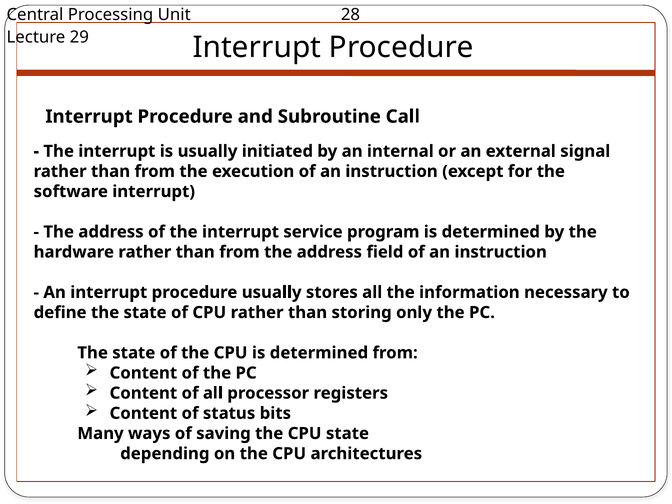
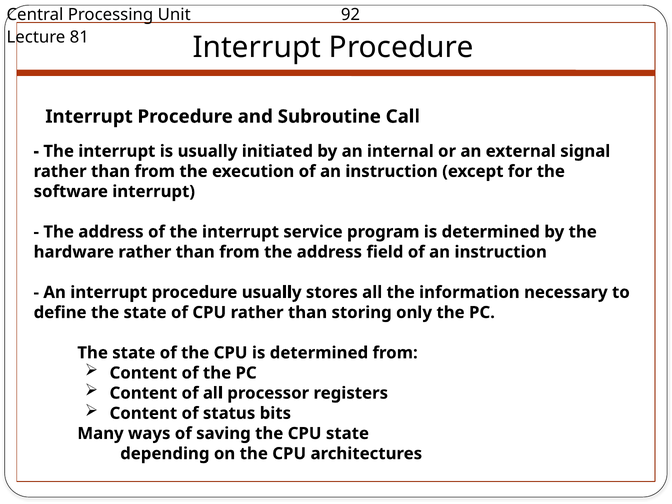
28: 28 -> 92
29: 29 -> 81
